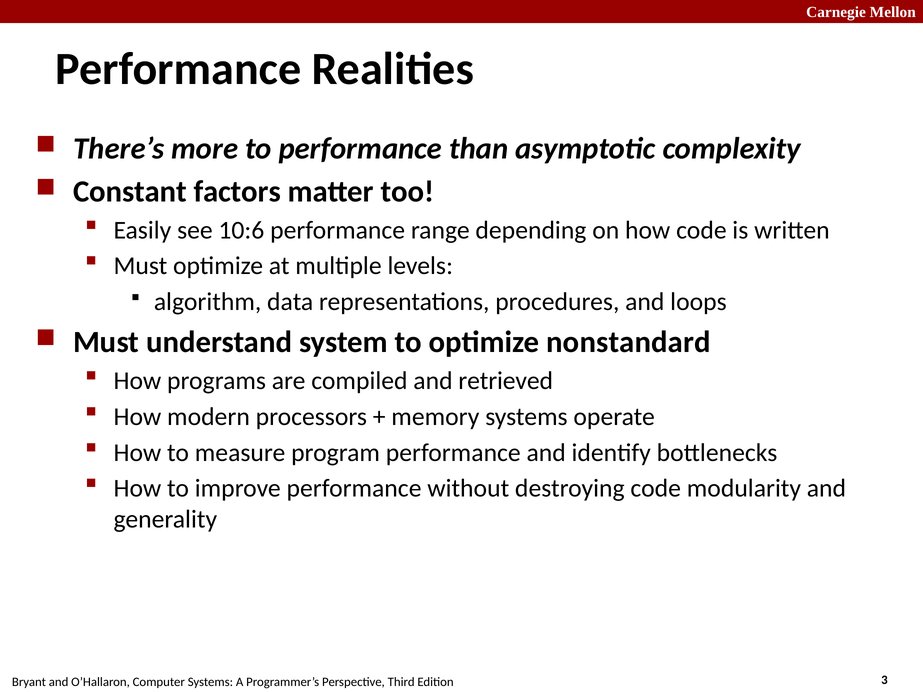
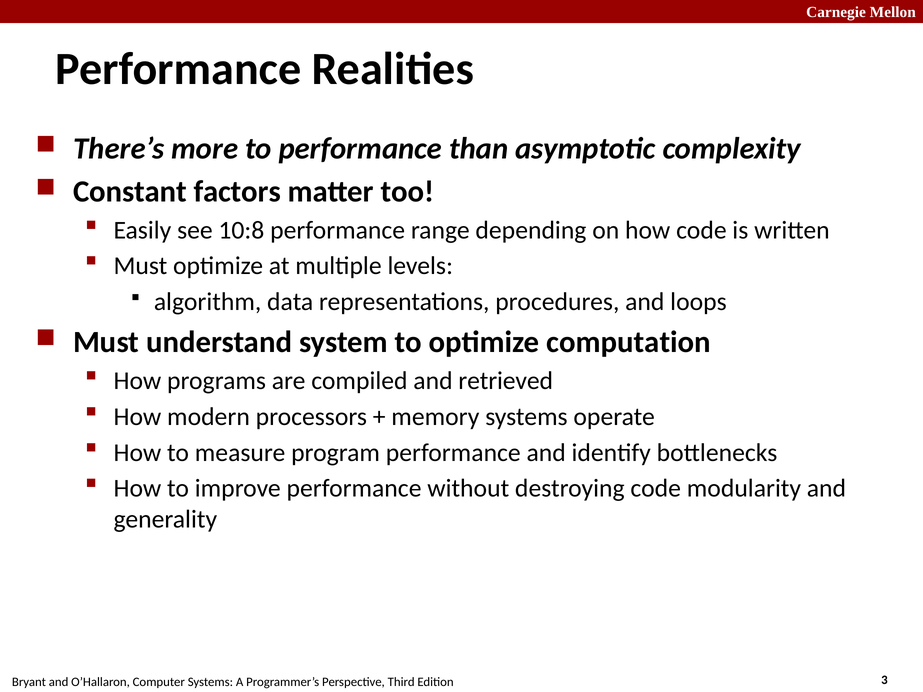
10:6: 10:6 -> 10:8
nonstandard: nonstandard -> computation
